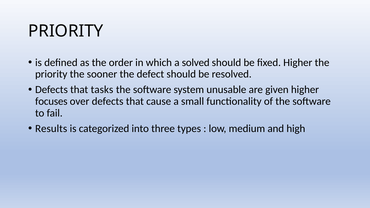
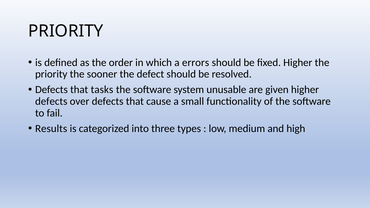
solved: solved -> errors
focuses at (51, 101): focuses -> defects
